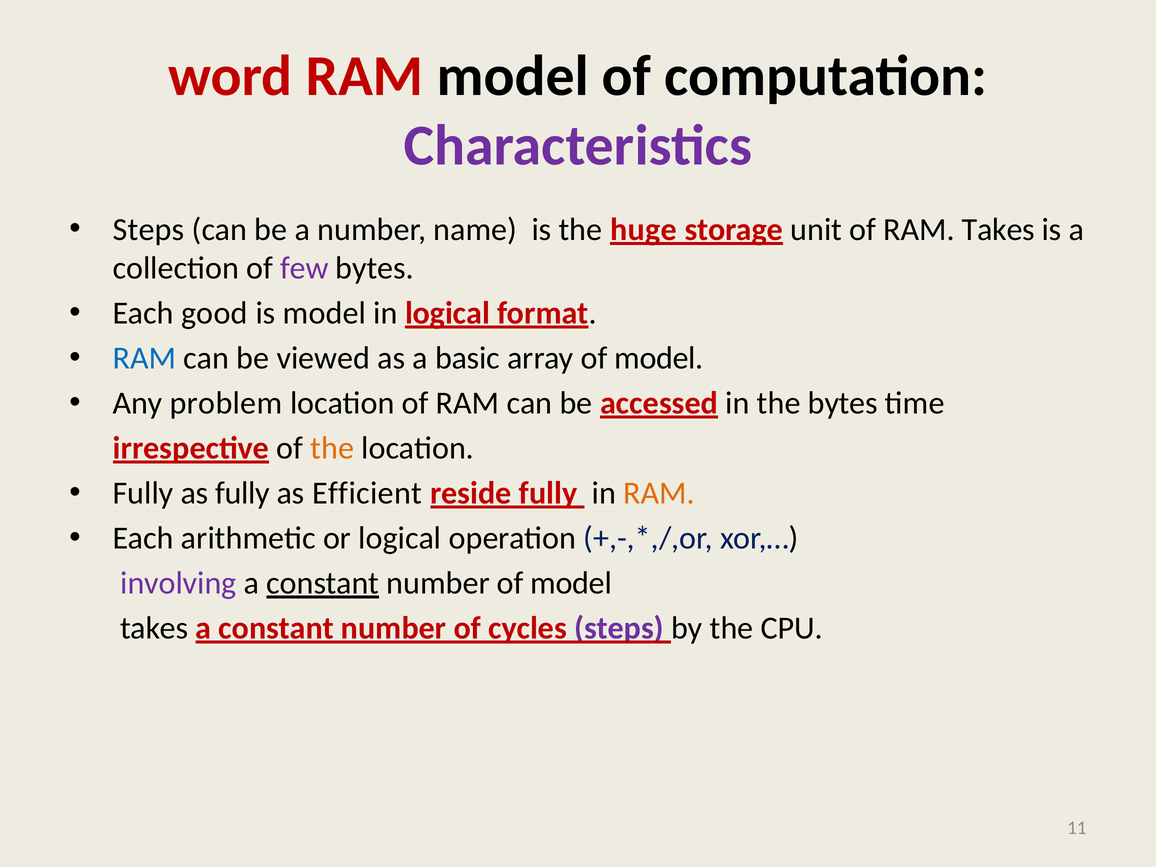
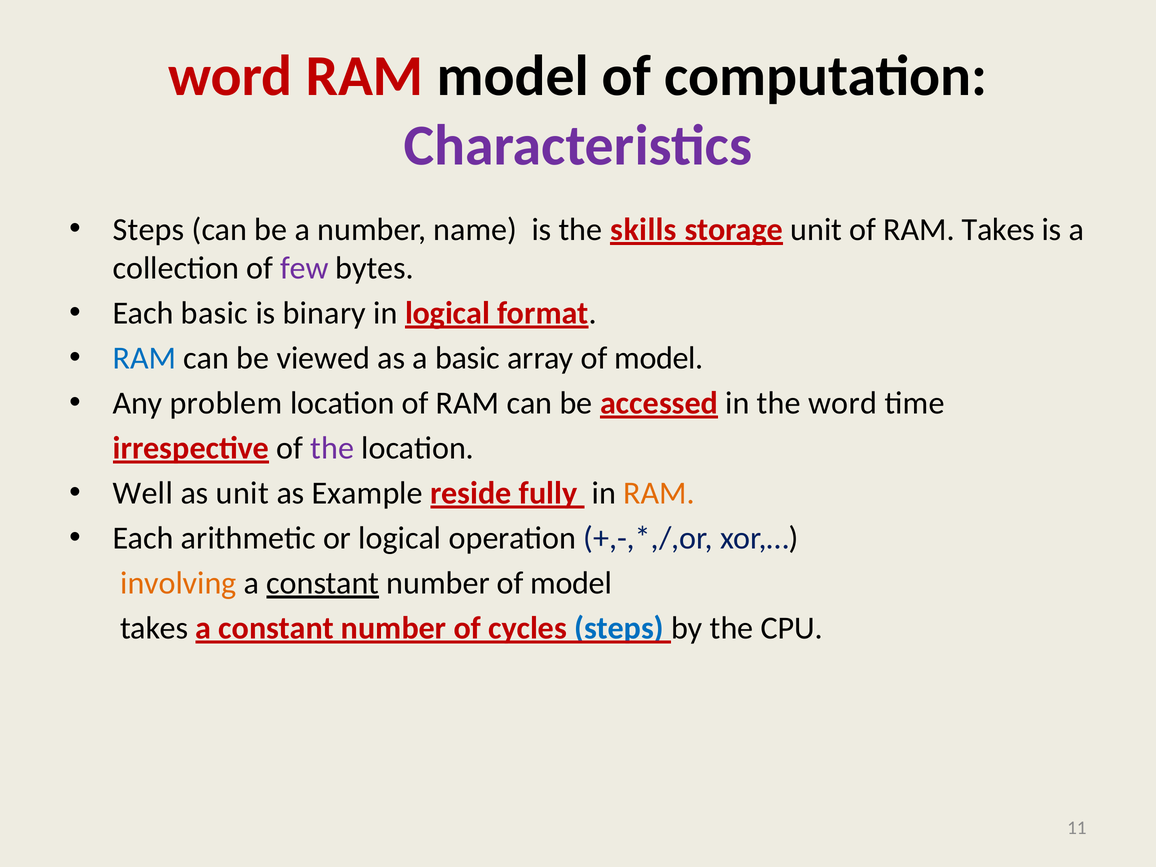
huge: huge -> skills
Each good: good -> basic
is model: model -> binary
the bytes: bytes -> word
the at (332, 448) colour: orange -> purple
Fully at (143, 493): Fully -> Well
as fully: fully -> unit
Efficient: Efficient -> Example
involving colour: purple -> orange
steps at (619, 628) colour: purple -> blue
